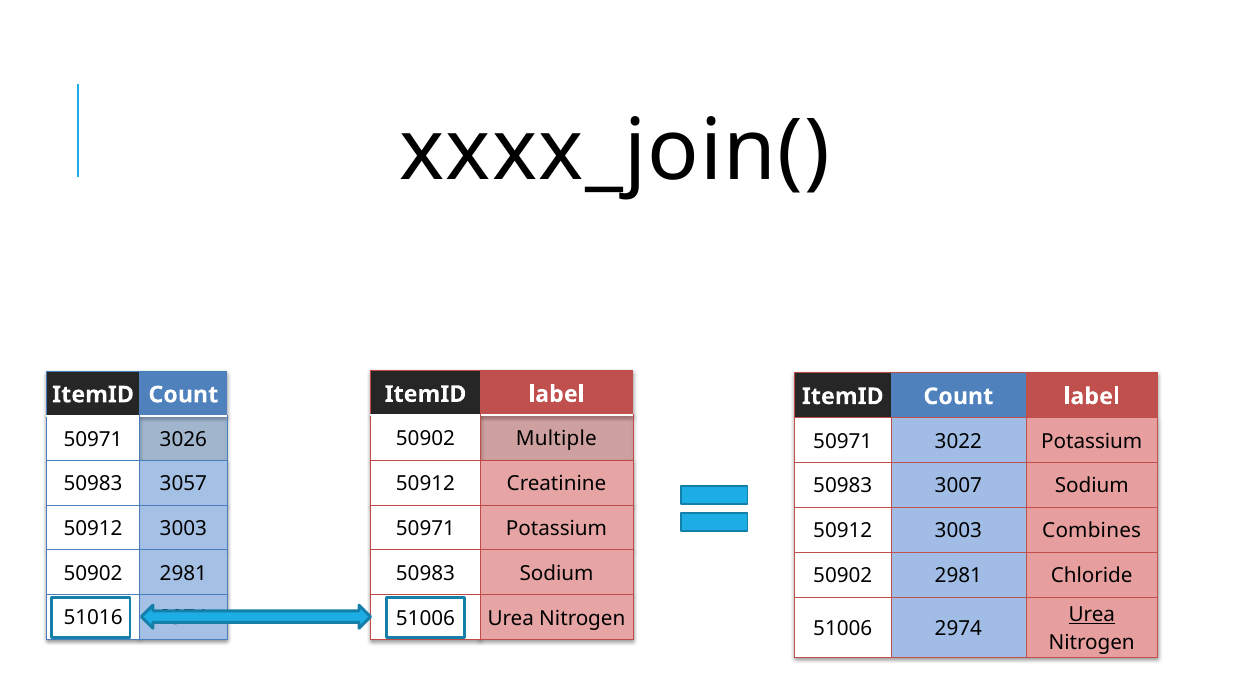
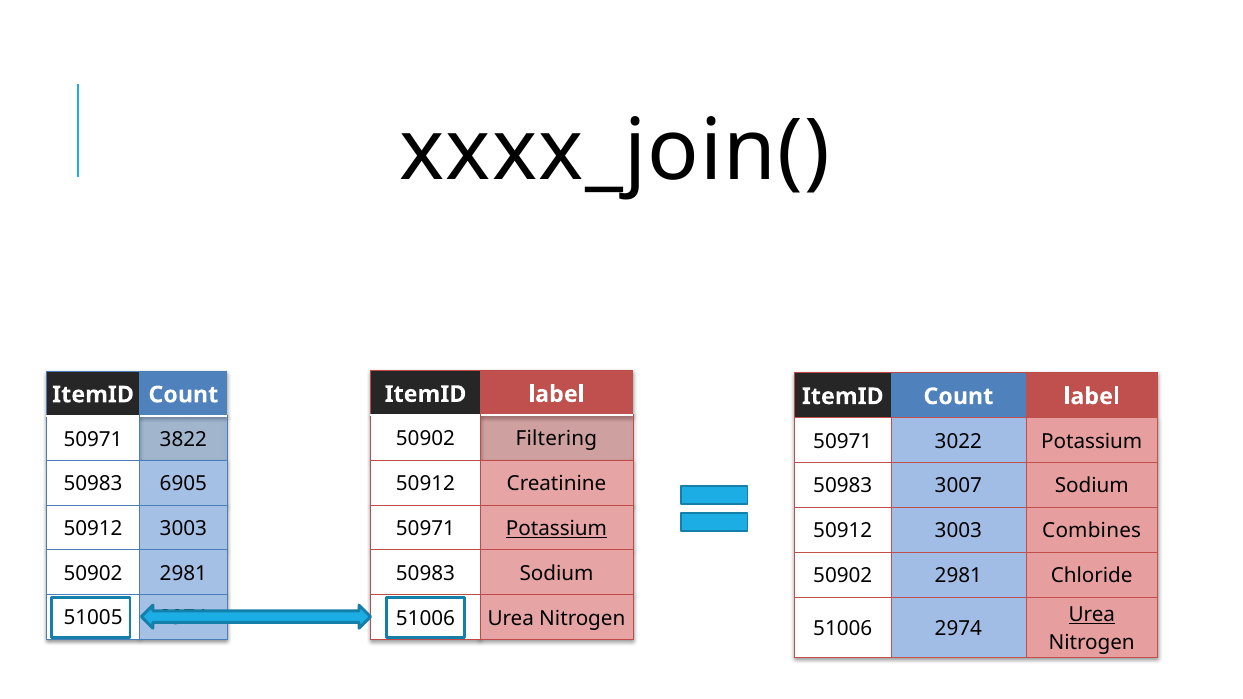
Multiple: Multiple -> Filtering
3026: 3026 -> 3822
3057: 3057 -> 6905
Potassium at (557, 529) underline: none -> present
51016: 51016 -> 51005
